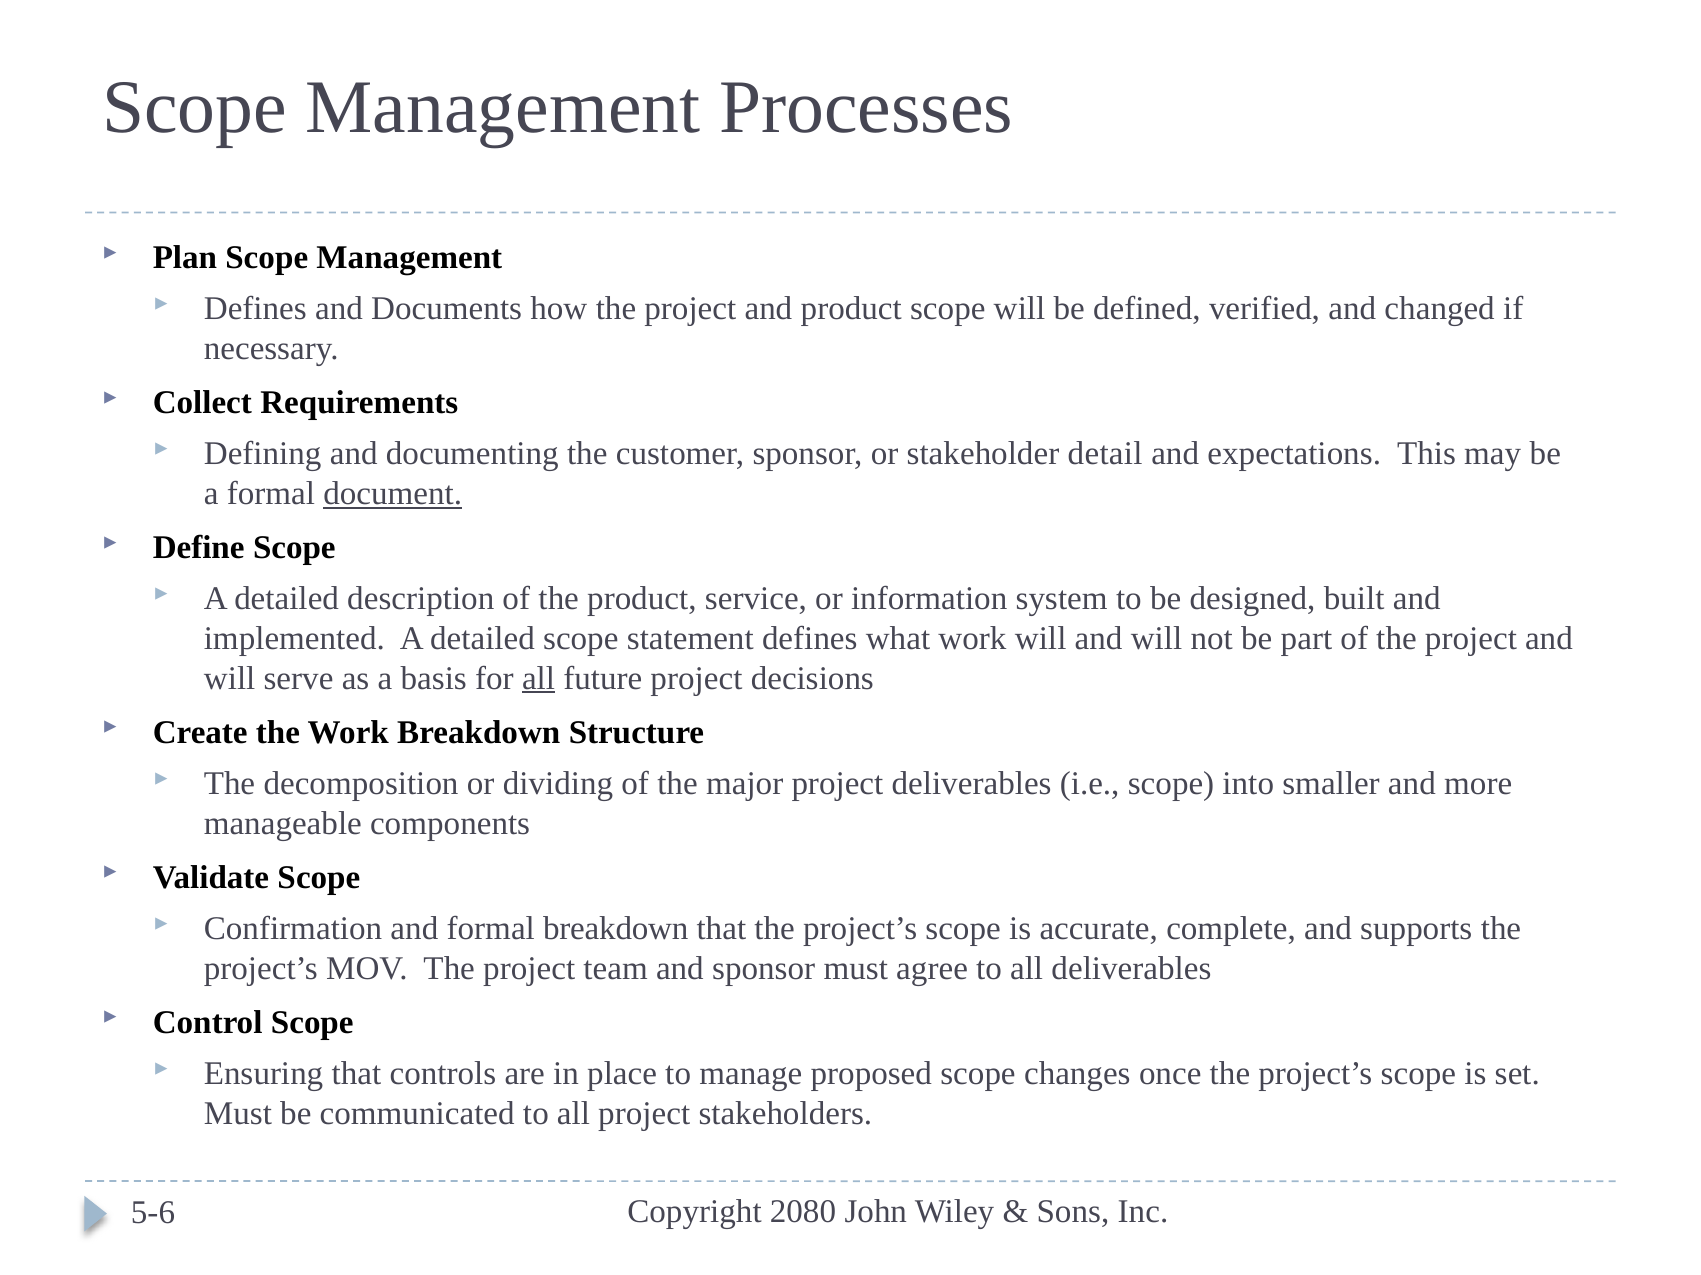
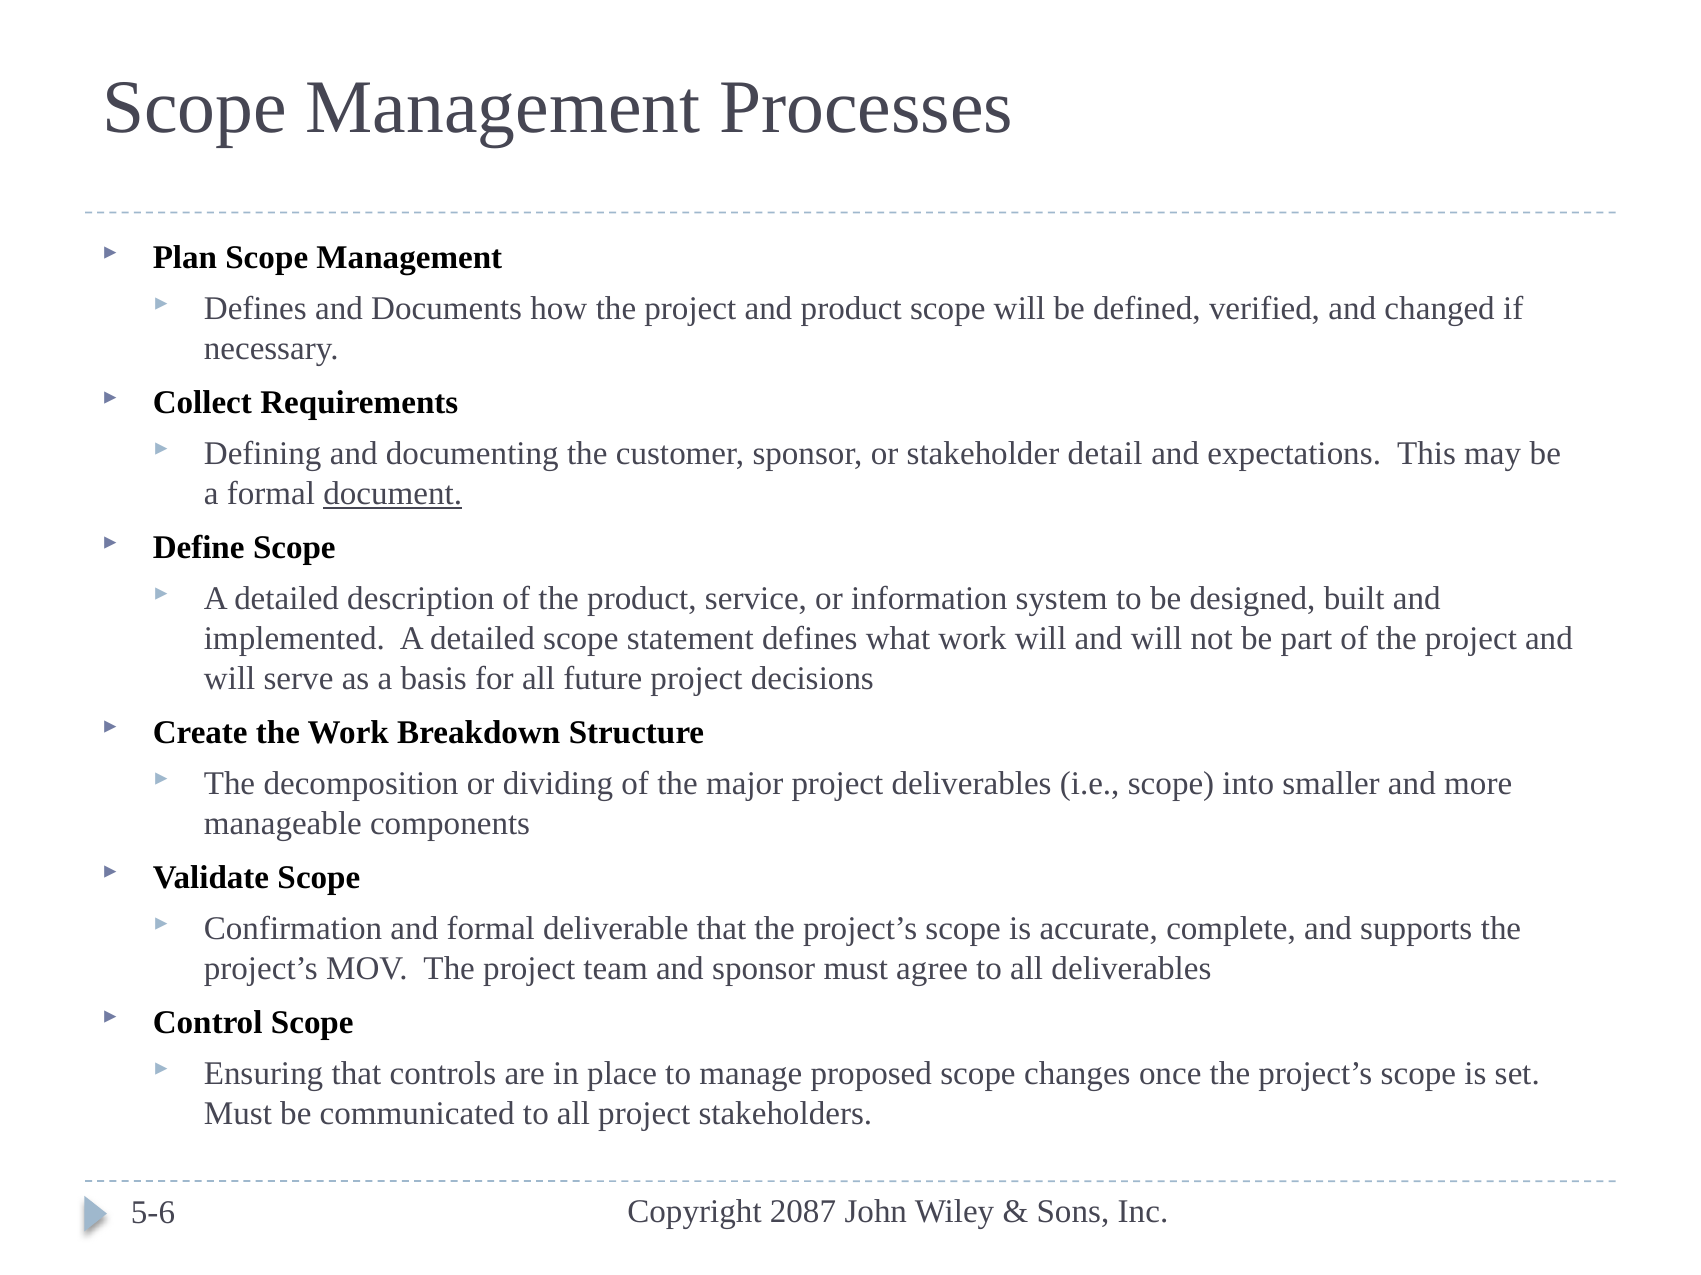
all at (538, 679) underline: present -> none
formal breakdown: breakdown -> deliverable
2080: 2080 -> 2087
